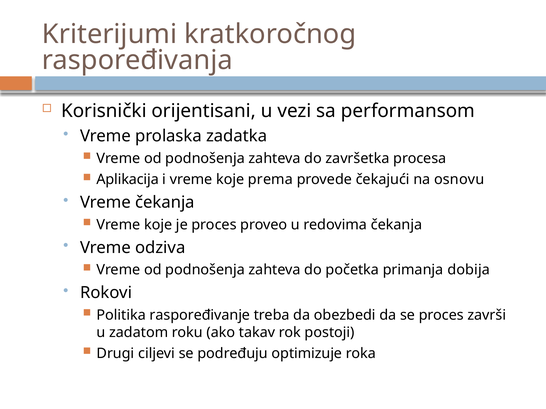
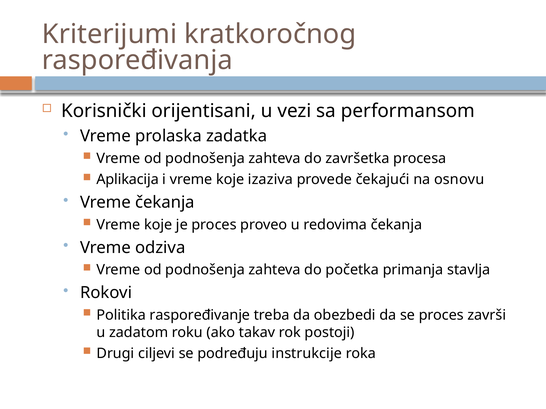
prema: prema -> izaziva
dobija: dobija -> stavlja
optimizuje: optimizuje -> instrukcije
